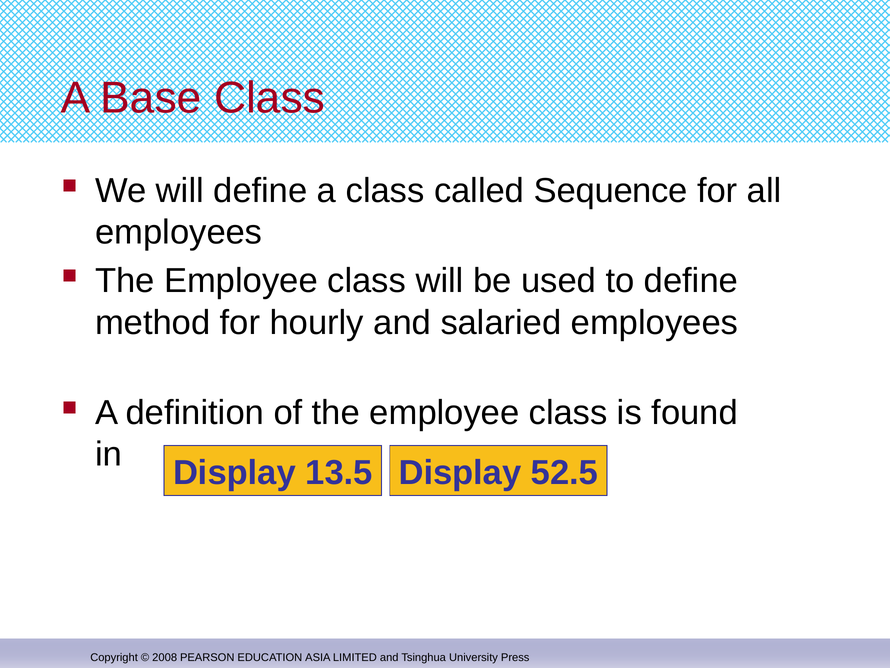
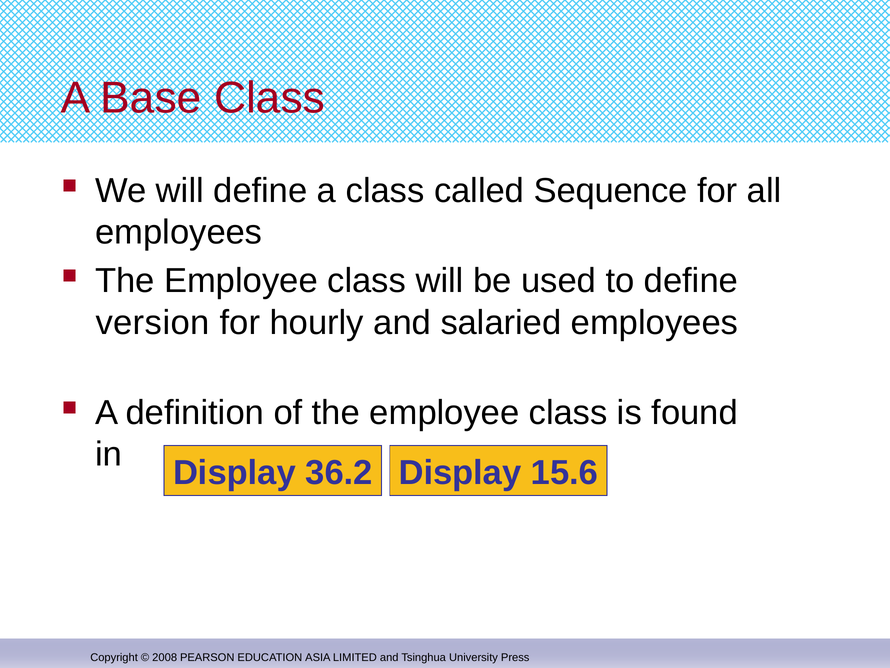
method: method -> version
13.5: 13.5 -> 36.2
52.5: 52.5 -> 15.6
